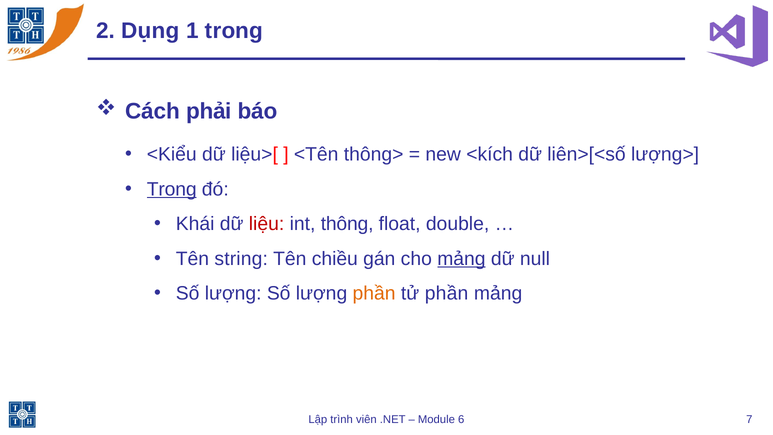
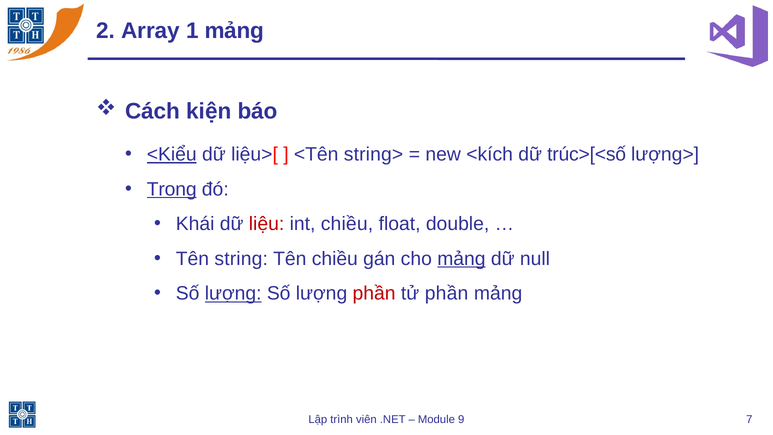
Dụng: Dụng -> Array
1 trong: trong -> mảng
phải: phải -> kiện
<Kiểu underline: none -> present
thông>: thông> -> string>
liên>[<số: liên>[<số -> trúc>[<số
int thông: thông -> chiều
lượng at (233, 293) underline: none -> present
phần at (374, 293) colour: orange -> red
6: 6 -> 9
